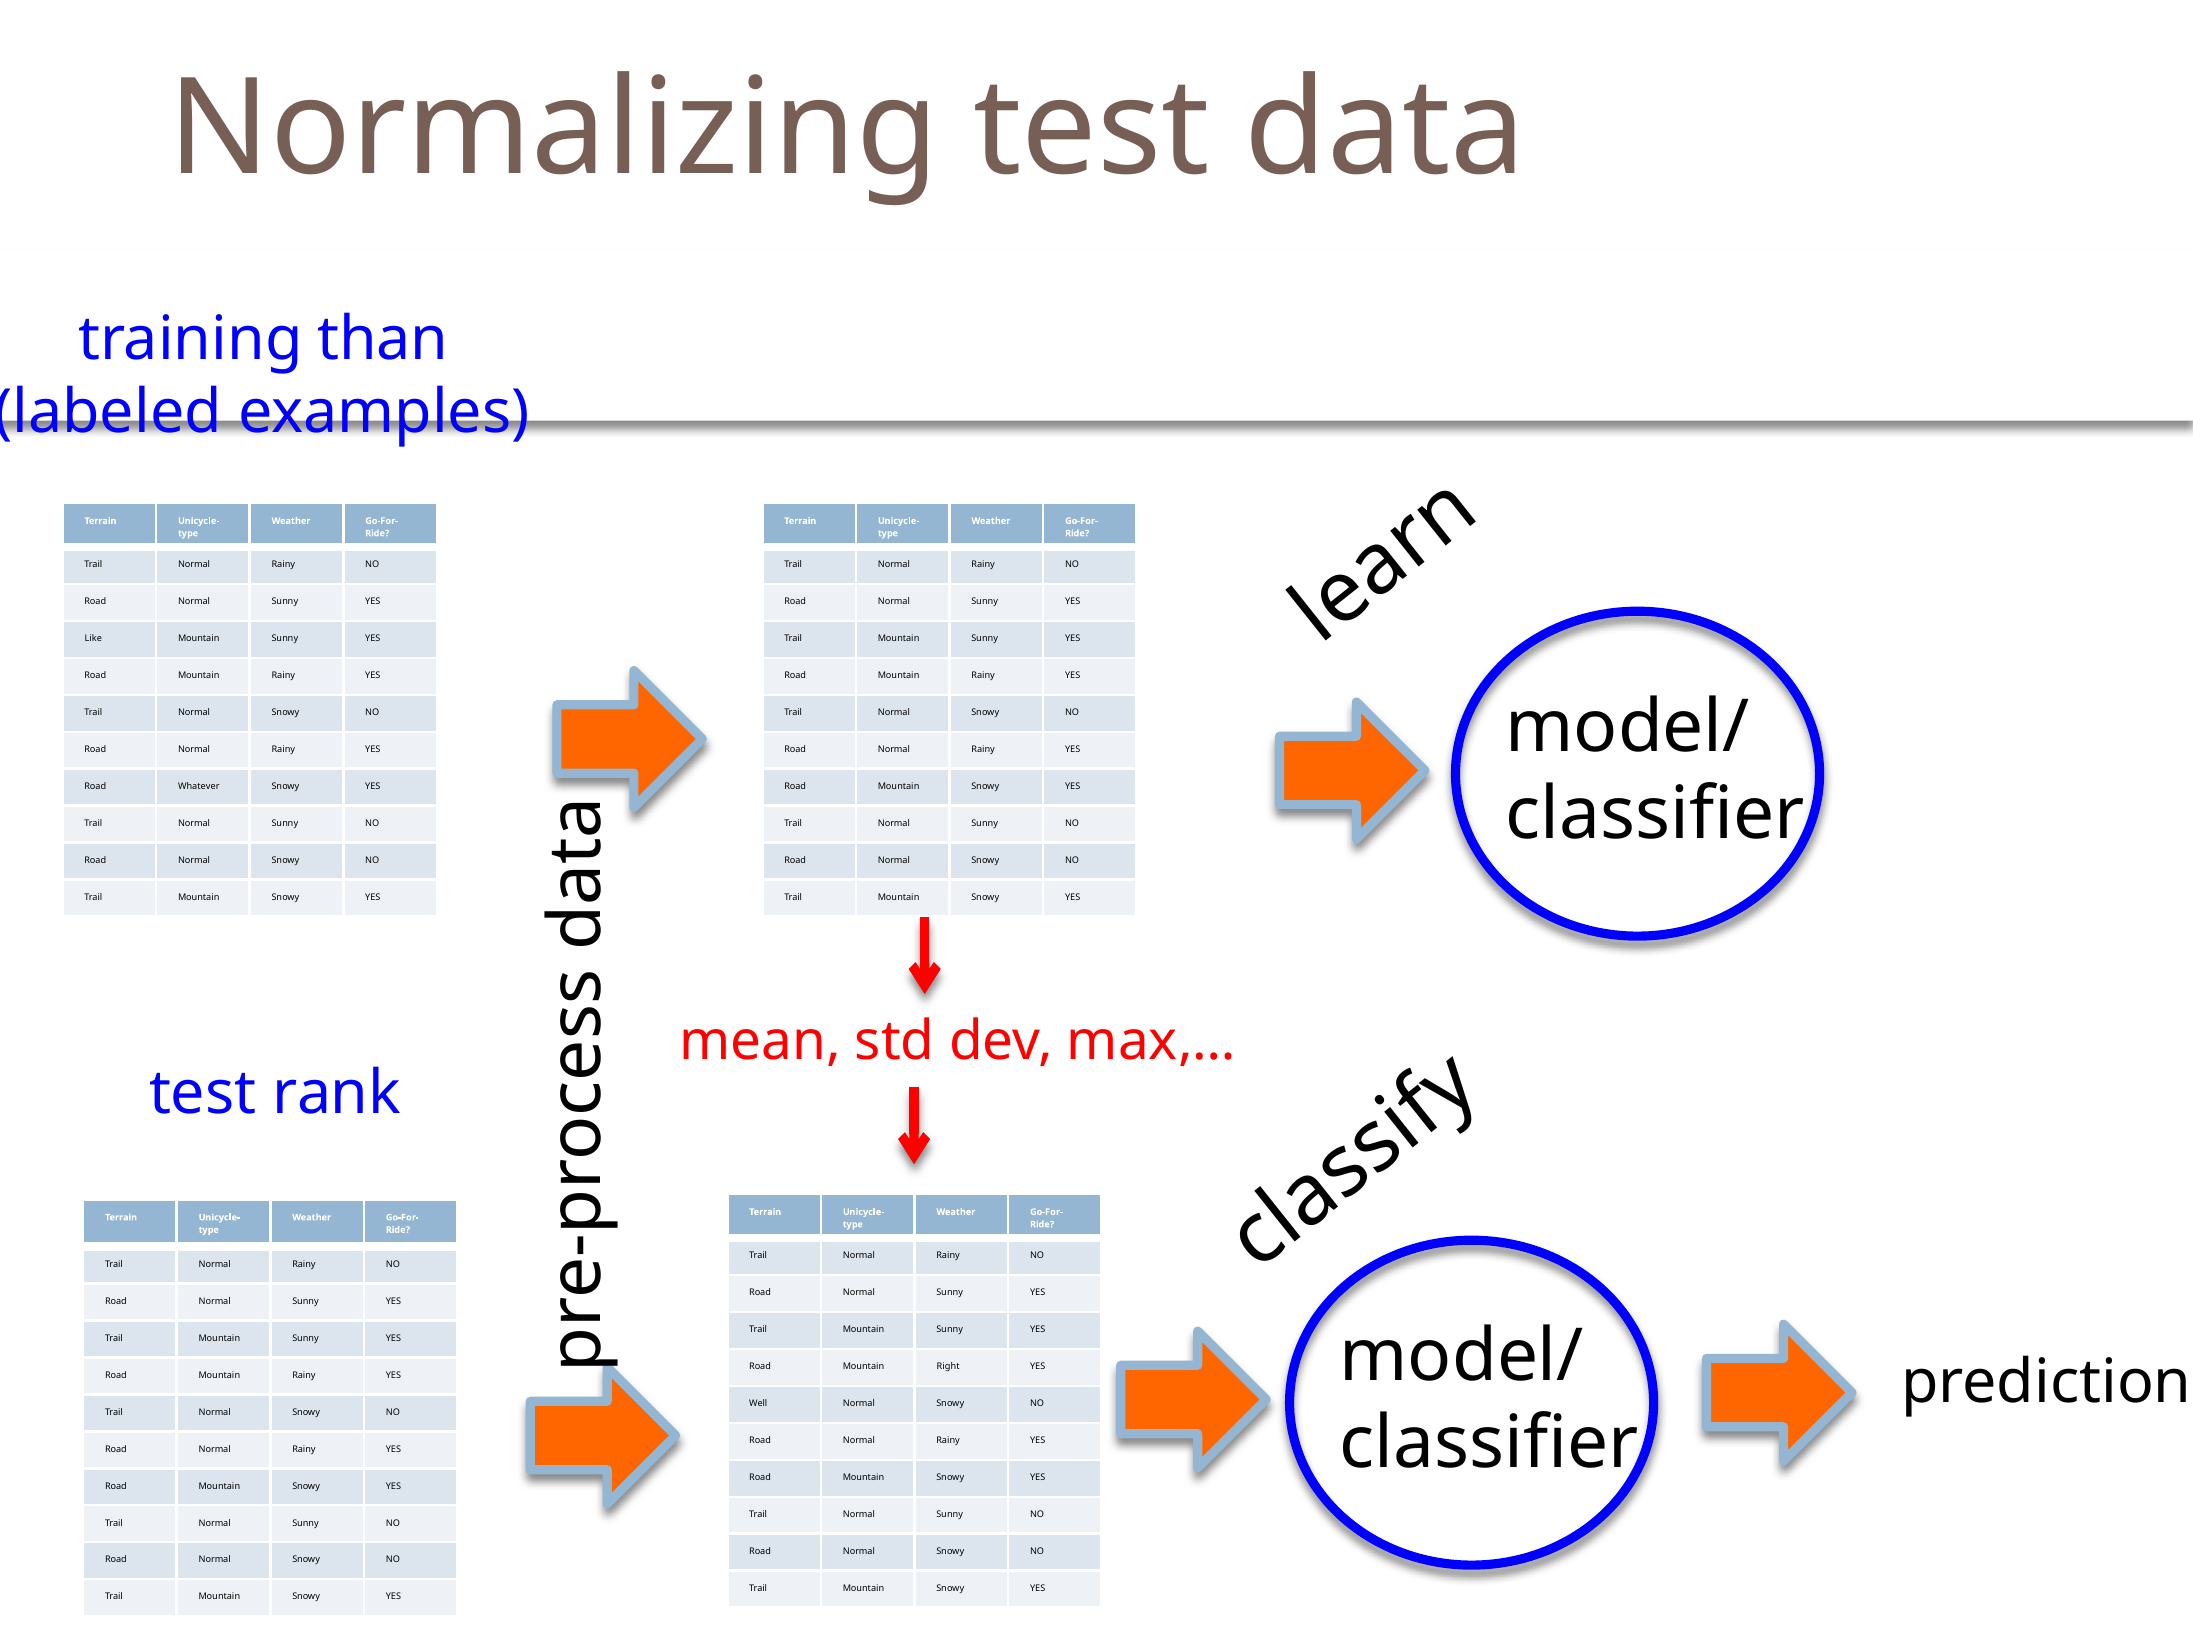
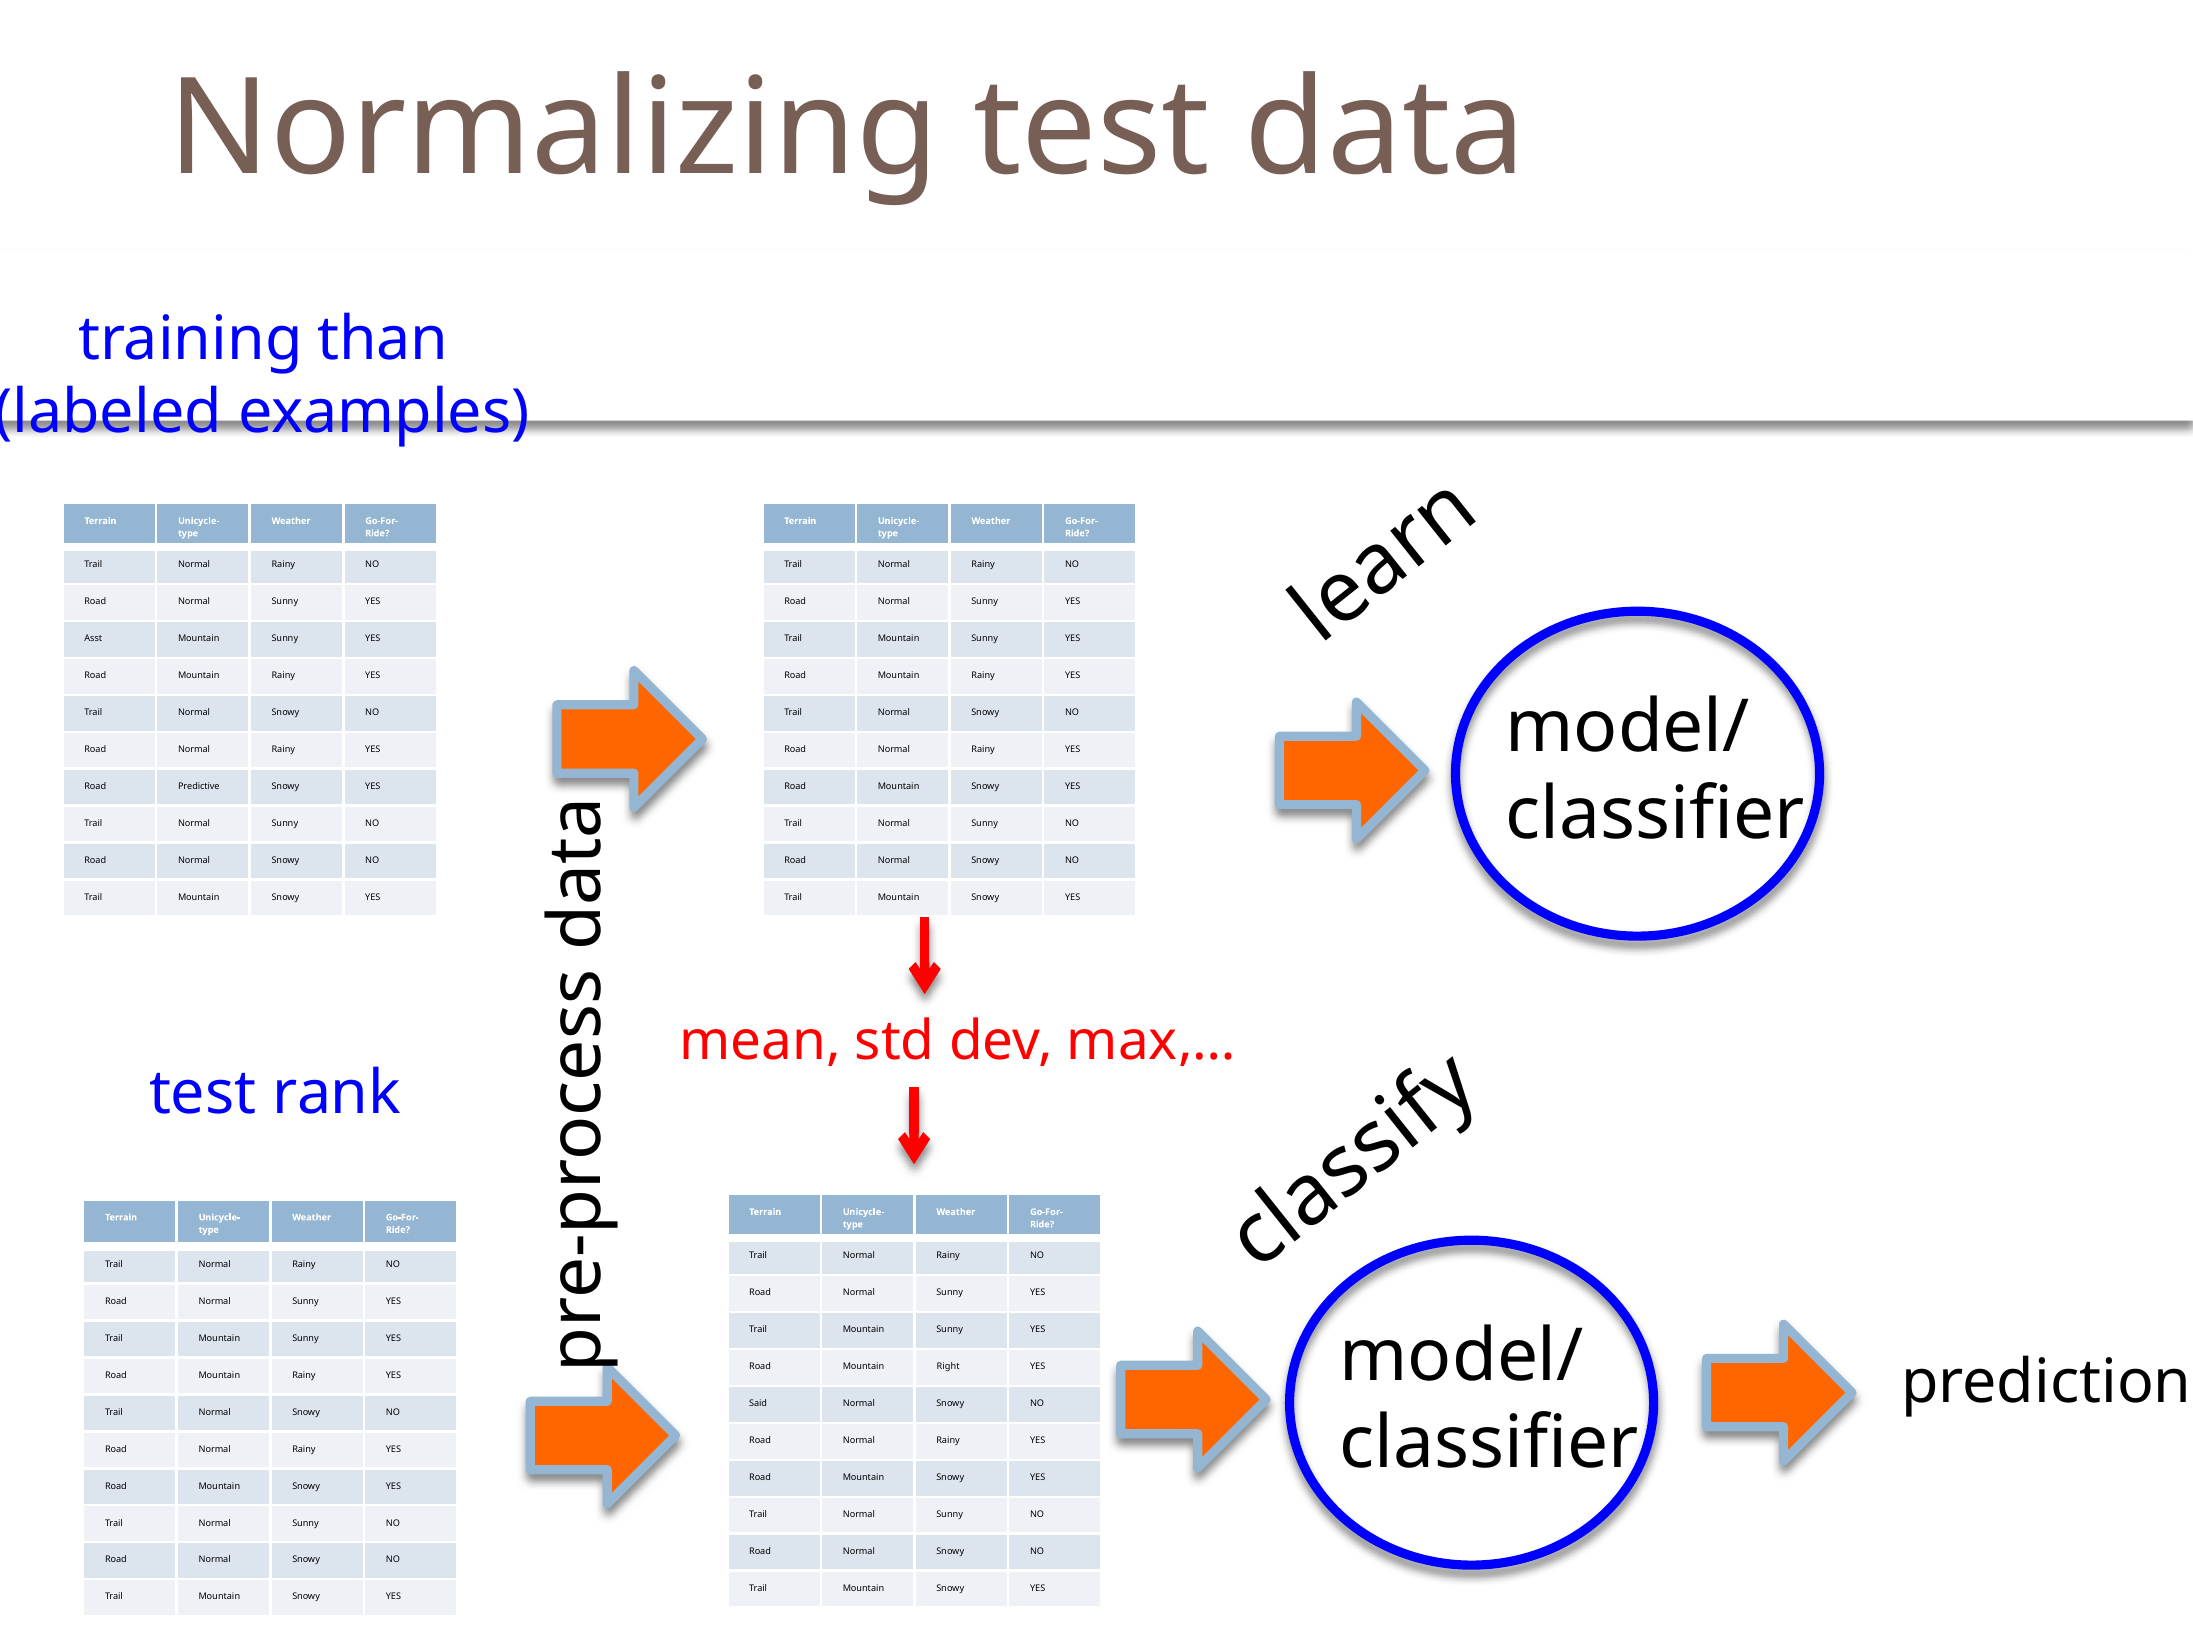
Like: Like -> Asst
Whatever: Whatever -> Predictive
Well: Well -> Said
